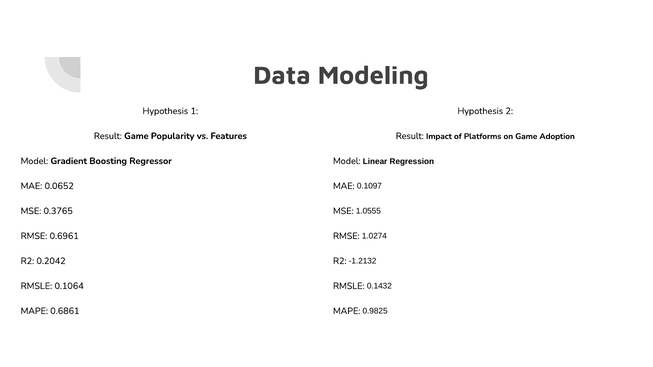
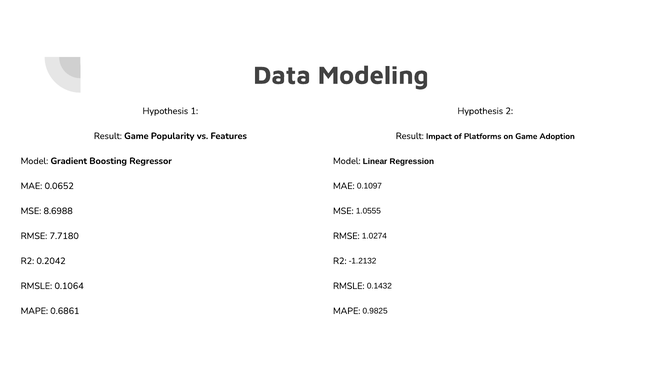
0.3765: 0.3765 -> 8.6988
0.6961: 0.6961 -> 7.7180
